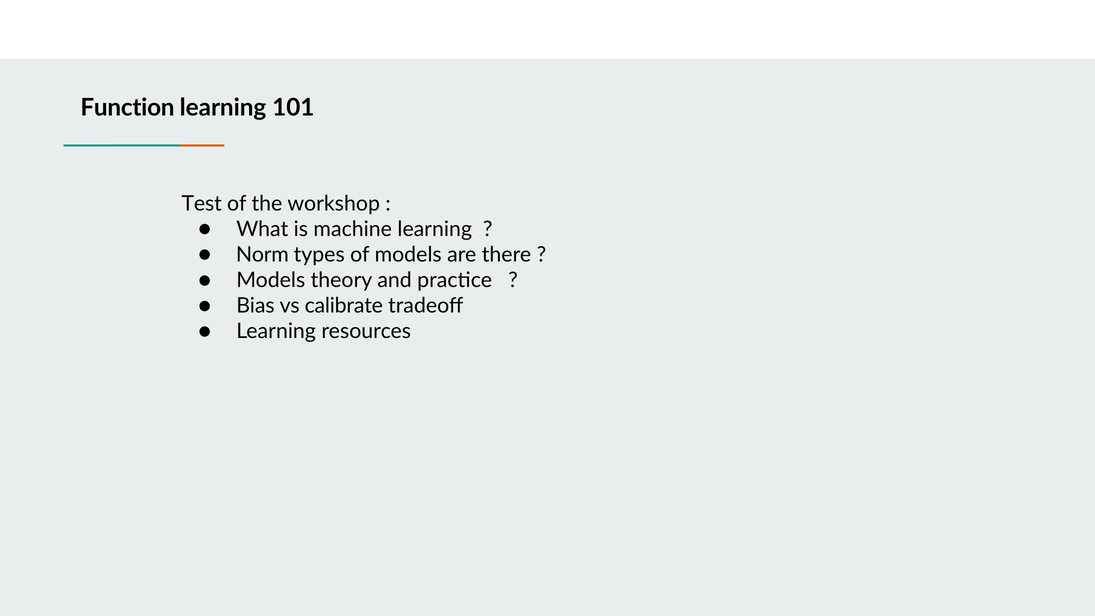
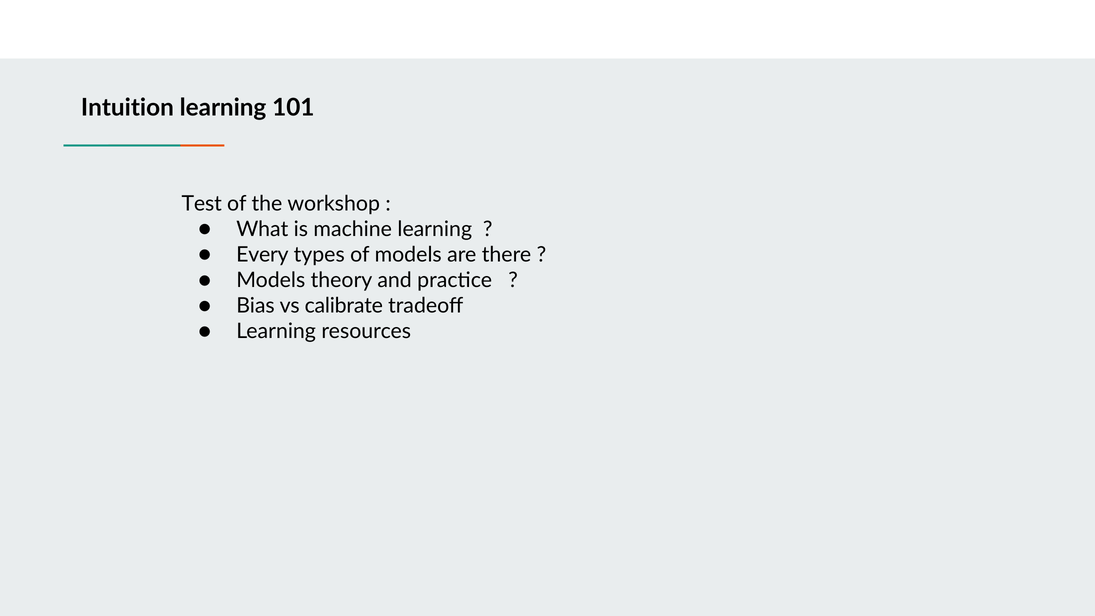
Function: Function -> Intuition
Norm: Norm -> Every
